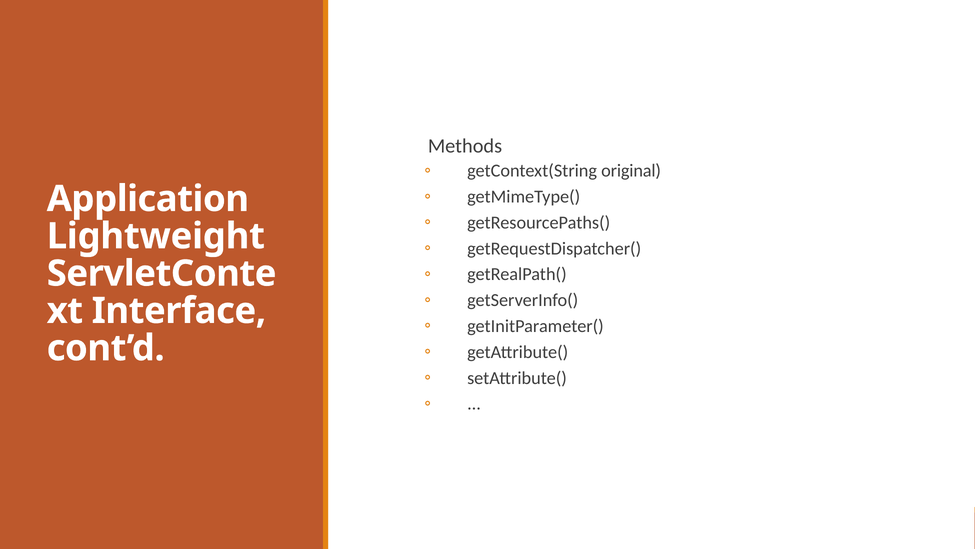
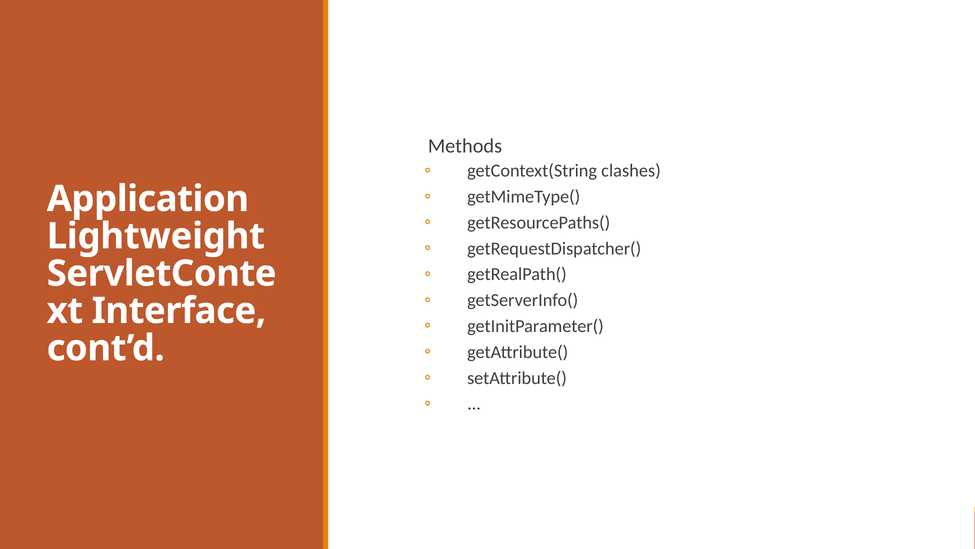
original: original -> clashes
